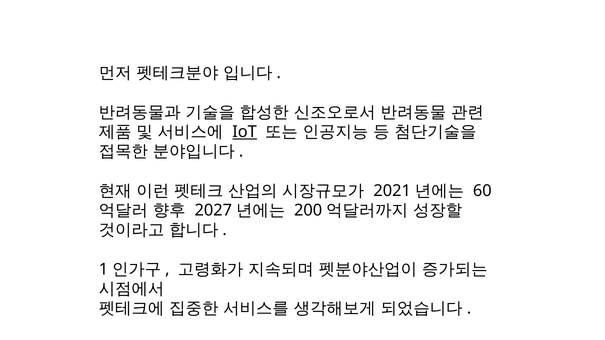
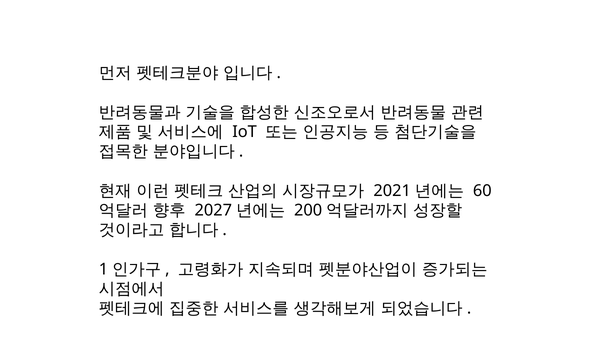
IoT underline: present -> none
